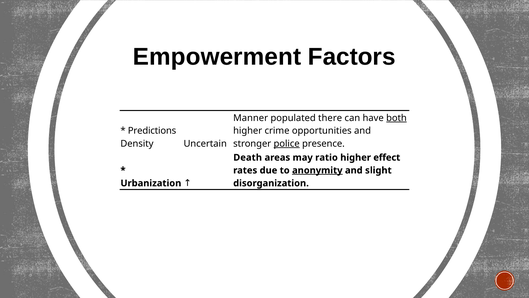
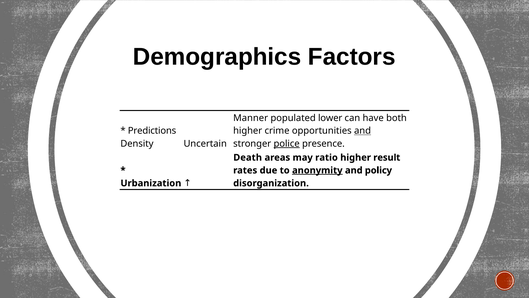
Empowerment: Empowerment -> Demographics
there: there -> lower
both underline: present -> none
and at (363, 131) underline: none -> present
effect: effect -> result
slight: slight -> policy
